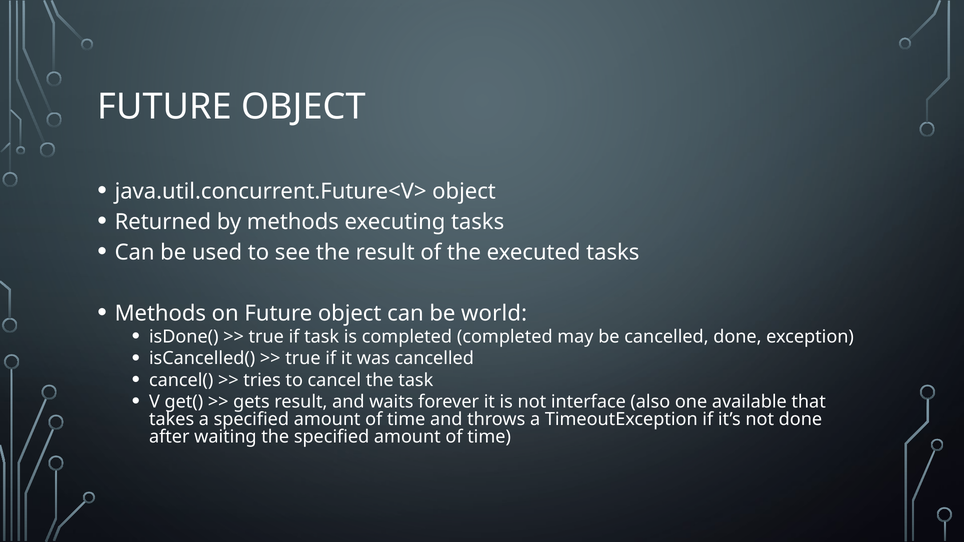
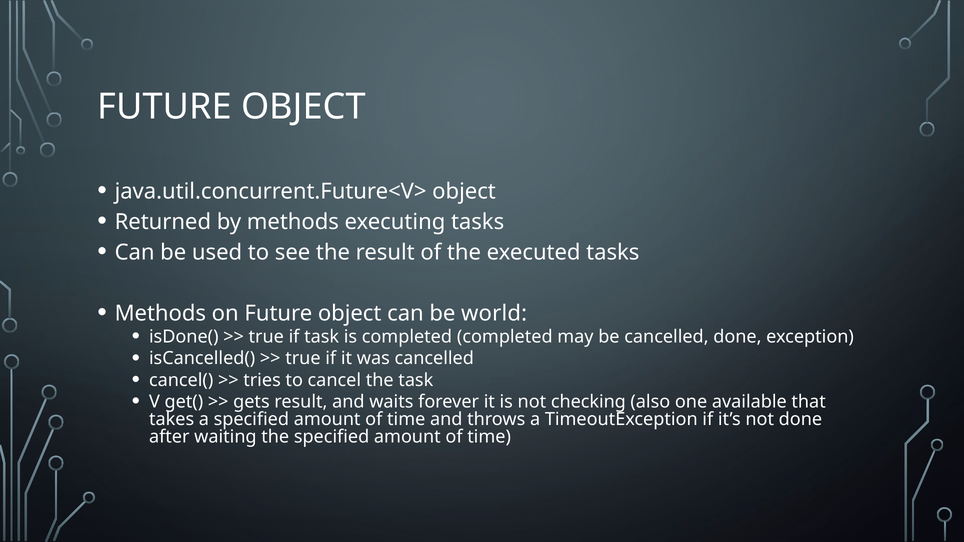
interface: interface -> checking
